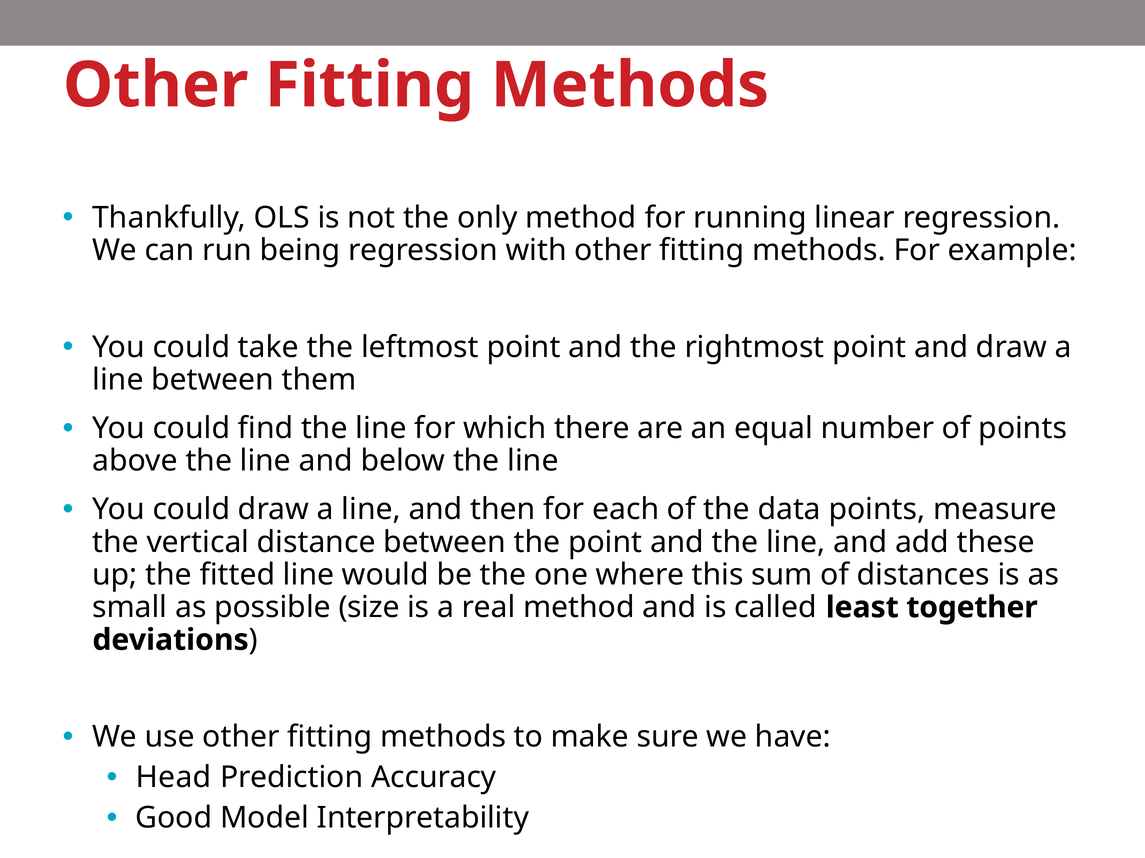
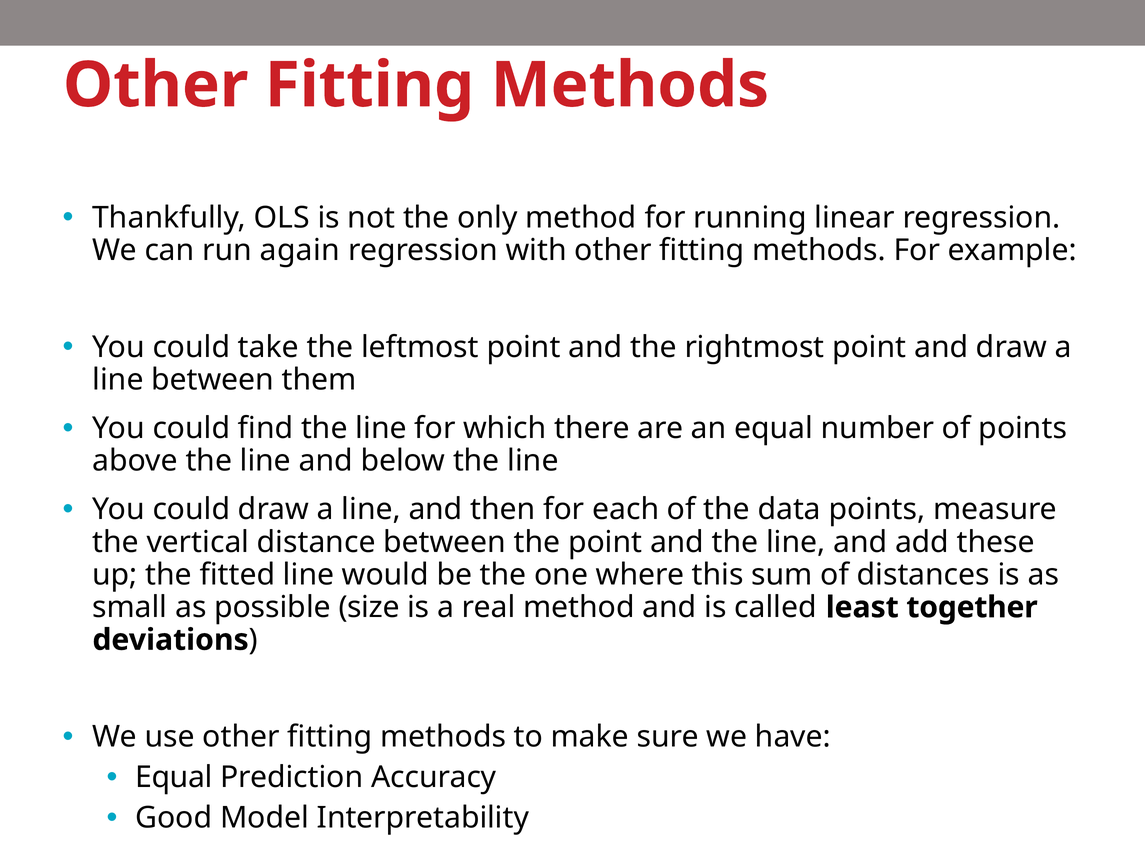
being: being -> again
Head at (174, 778): Head -> Equal
